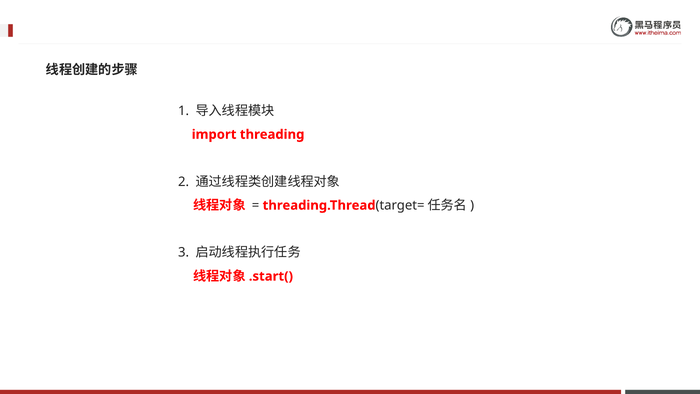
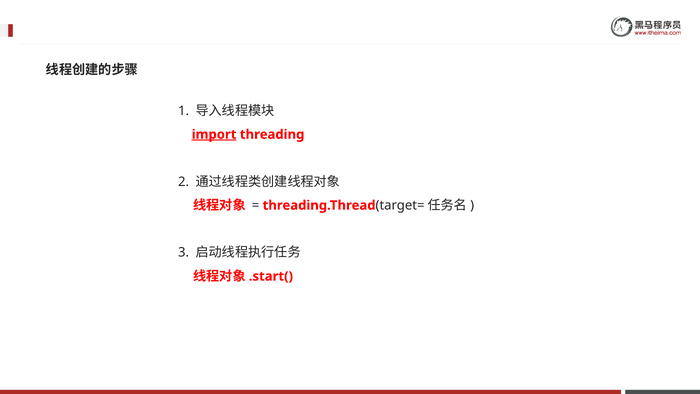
import underline: none -> present
